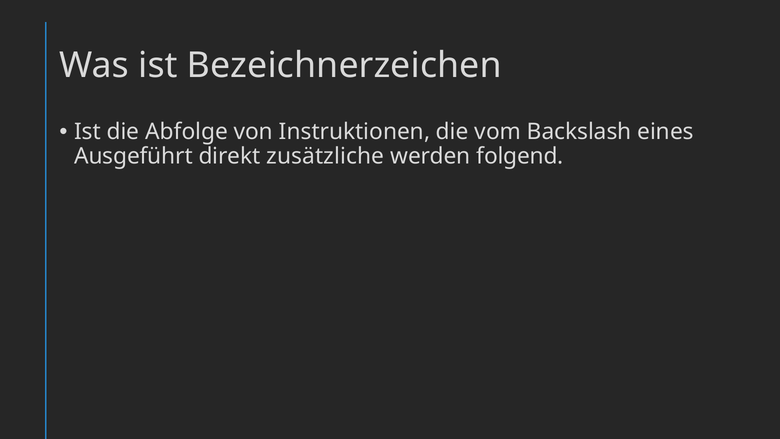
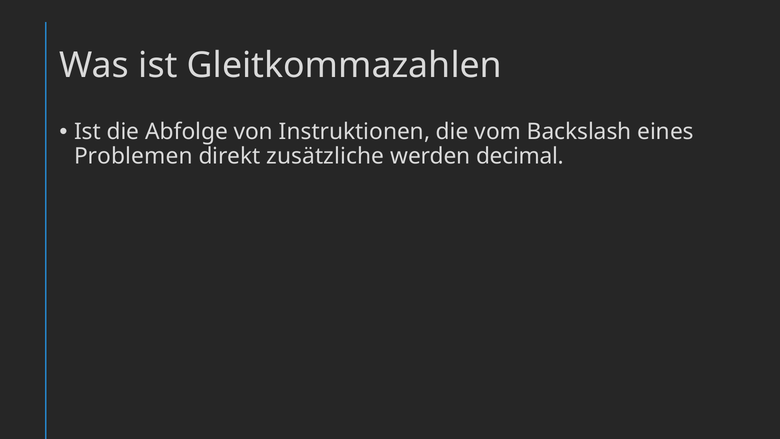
Bezeichnerzeichen: Bezeichnerzeichen -> Gleitkommazahlen
Ausgeführt: Ausgeführt -> Problemen
folgend: folgend -> decimal
